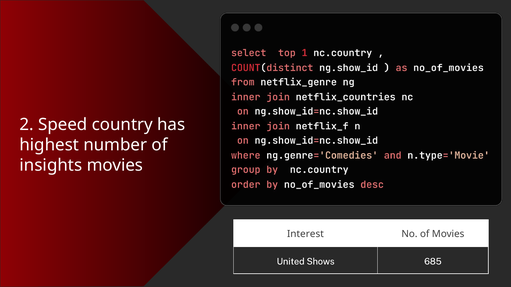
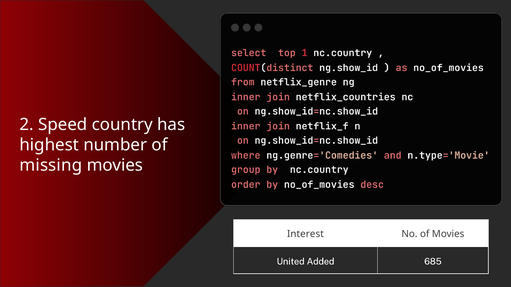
insights: insights -> missing
Shows: Shows -> Added
